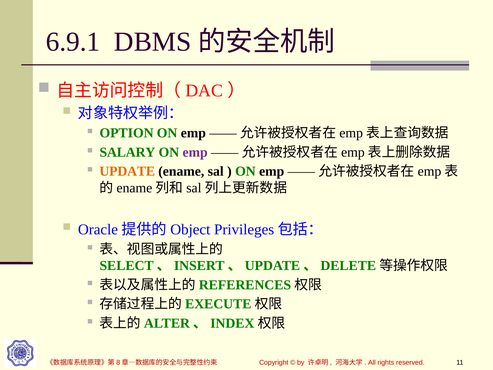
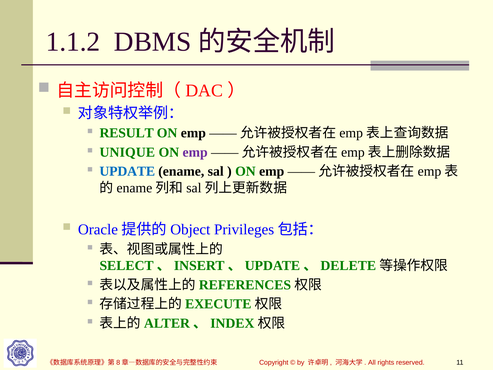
6.9.1: 6.9.1 -> 1.1.2
OPTION: OPTION -> RESULT
SALARY: SALARY -> UNIQUE
UPDATE colour: orange -> blue
